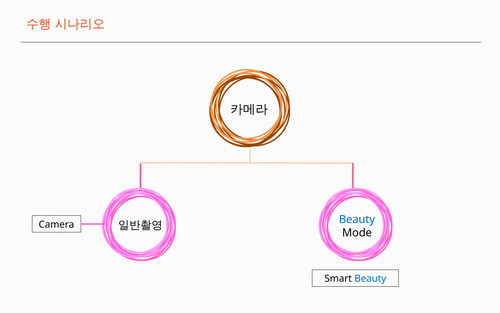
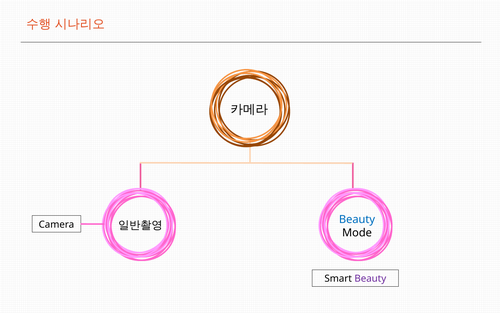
Beauty at (370, 278) colour: blue -> purple
